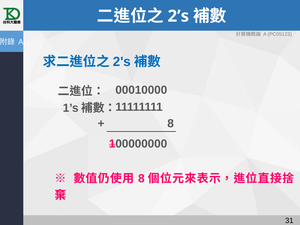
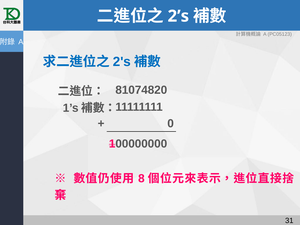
00010000: 00010000 -> 81074820
8 at (171, 124): 8 -> 0
